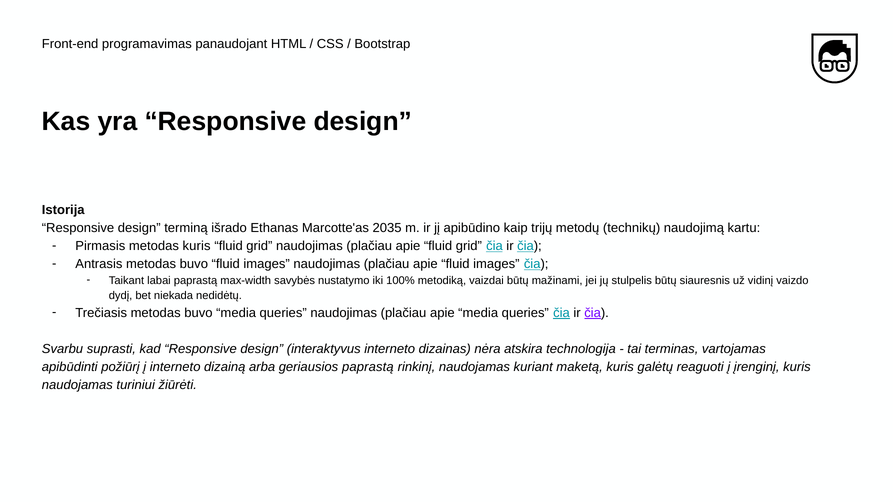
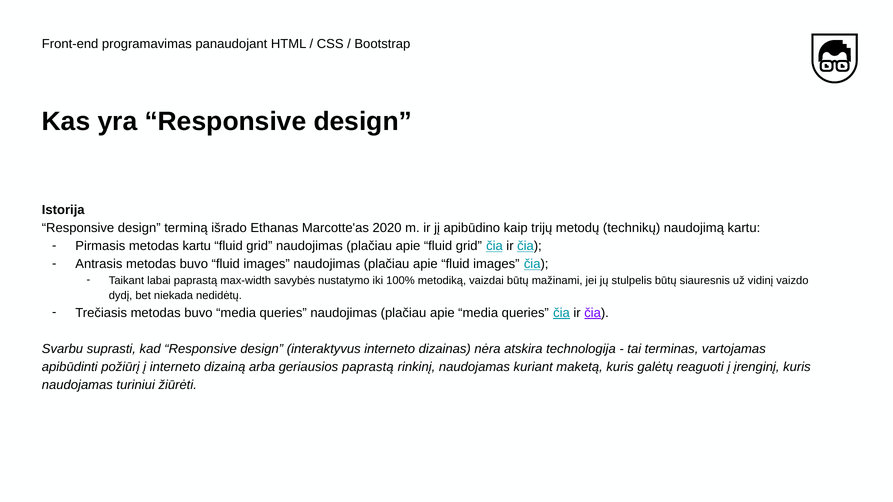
2035: 2035 -> 2020
metodas kuris: kuris -> kartu
